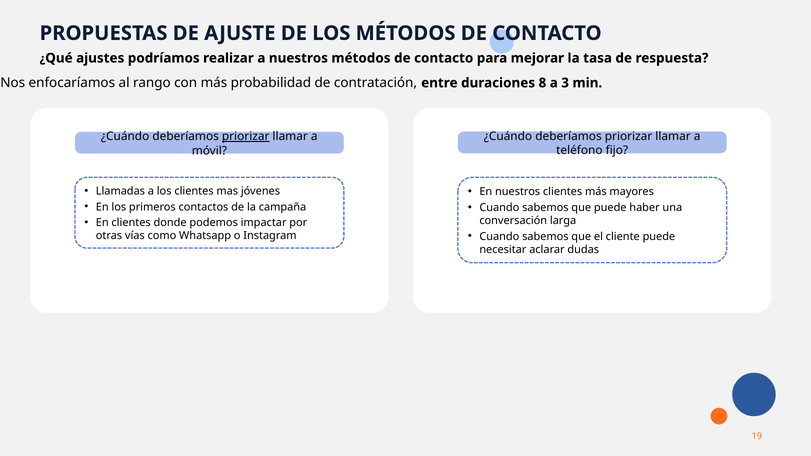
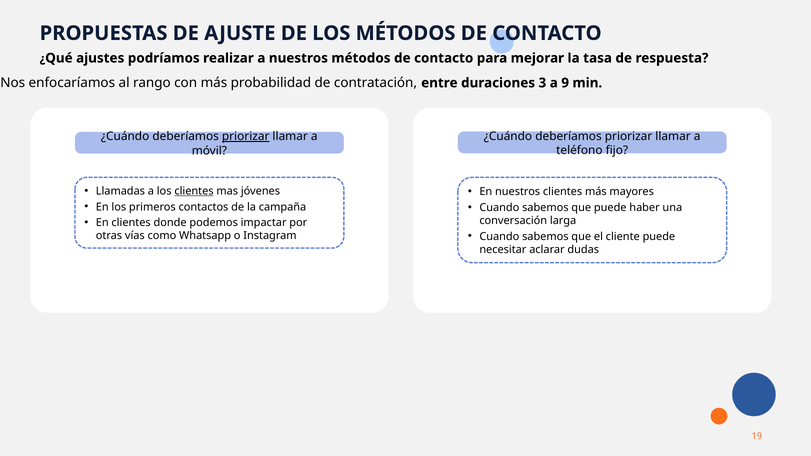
8: 8 -> 3
3: 3 -> 9
clientes at (194, 191) underline: none -> present
